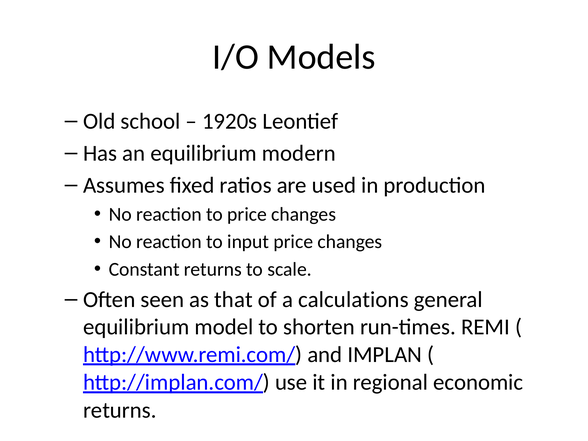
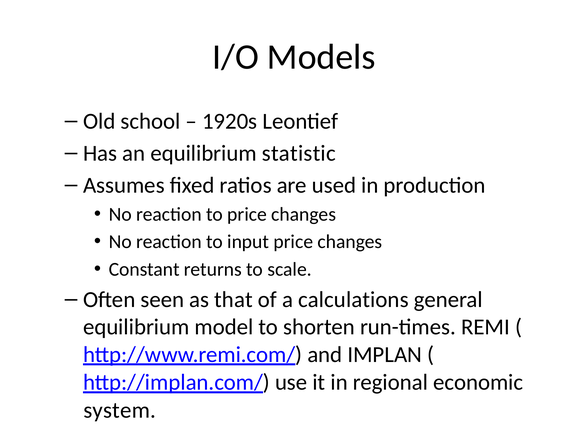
modern: modern -> statistic
returns at (120, 410): returns -> system
